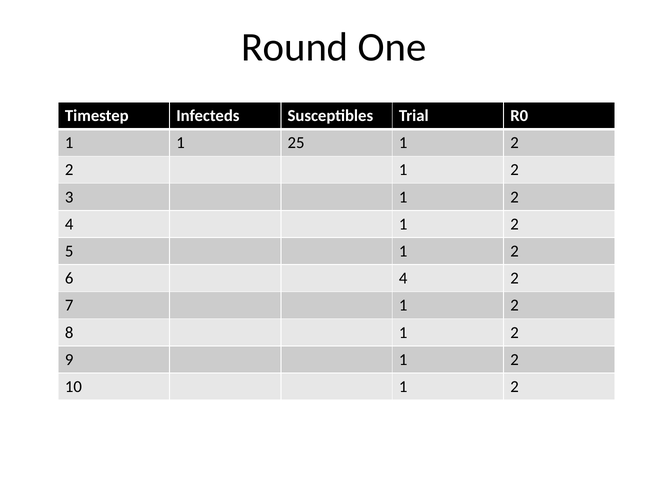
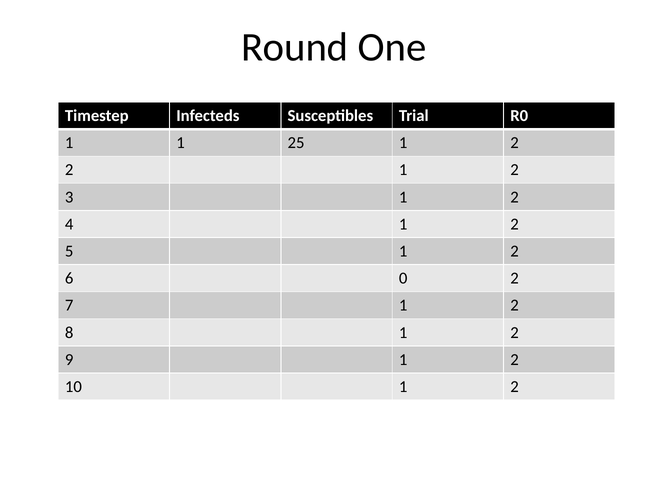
6 4: 4 -> 0
